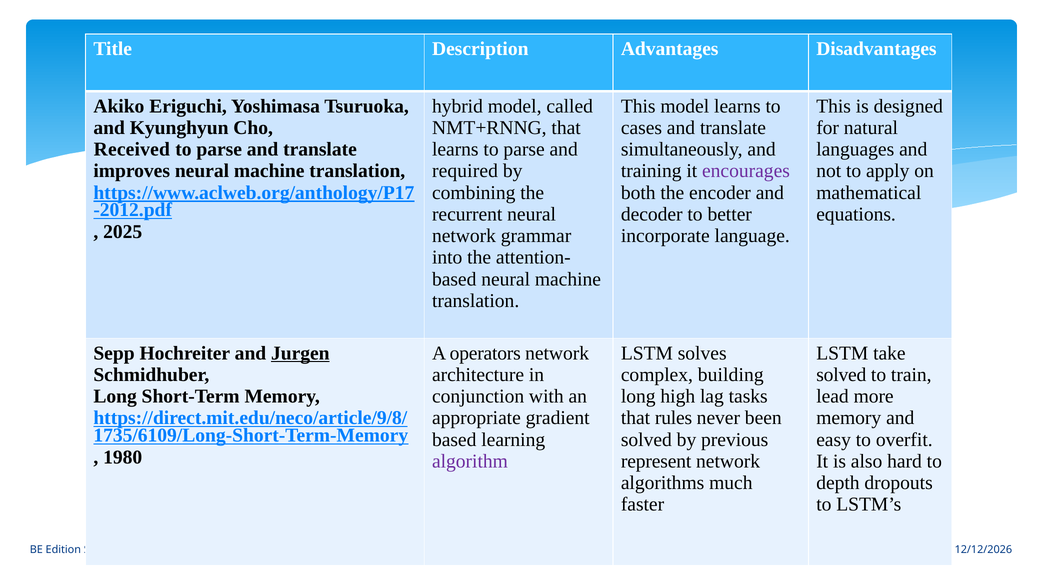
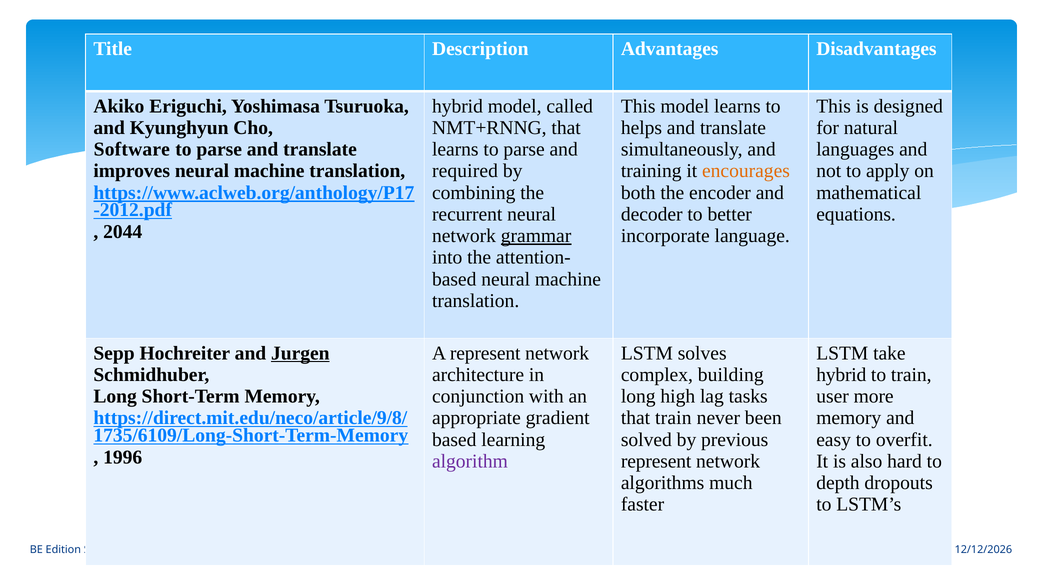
cases: cases -> helps
Received: Received -> Software
encourages colour: purple -> orange
2025: 2025 -> 2044
grammar underline: none -> present
A operators: operators -> represent
solved at (841, 375): solved -> hybrid
lead: lead -> user
that rules: rules -> train
1980: 1980 -> 1996
